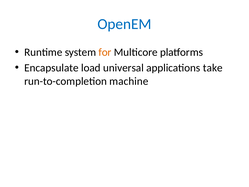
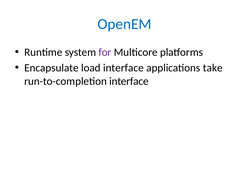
for colour: orange -> purple
load universal: universal -> interface
run-to-completion machine: machine -> interface
